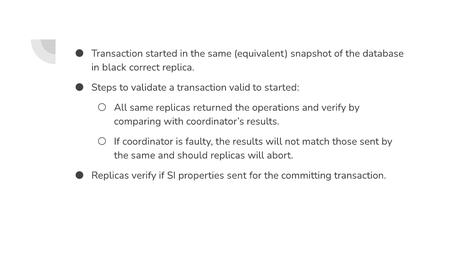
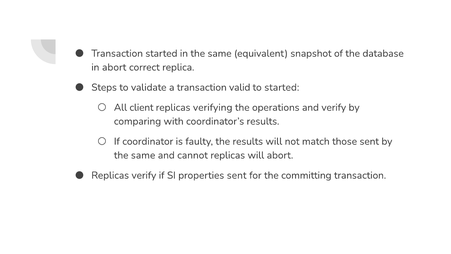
in black: black -> abort
All same: same -> client
returned: returned -> verifying
should: should -> cannot
